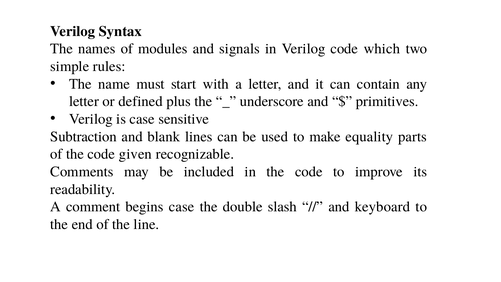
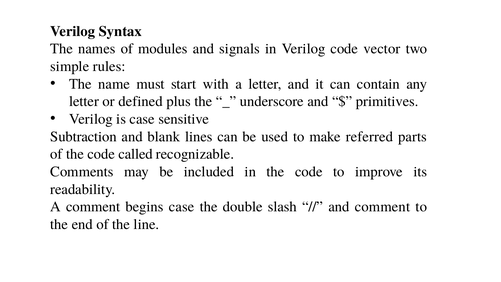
which: which -> vector
equality: equality -> referred
given: given -> called
and keyboard: keyboard -> comment
